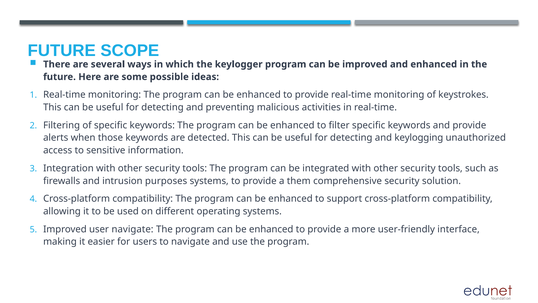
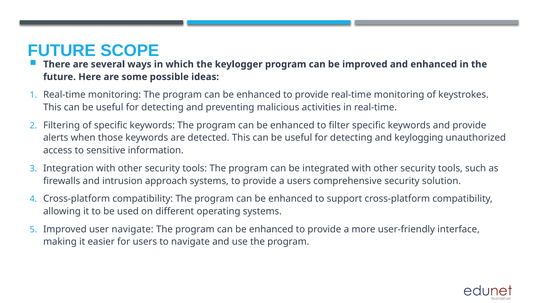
purposes: purposes -> approach
a them: them -> users
